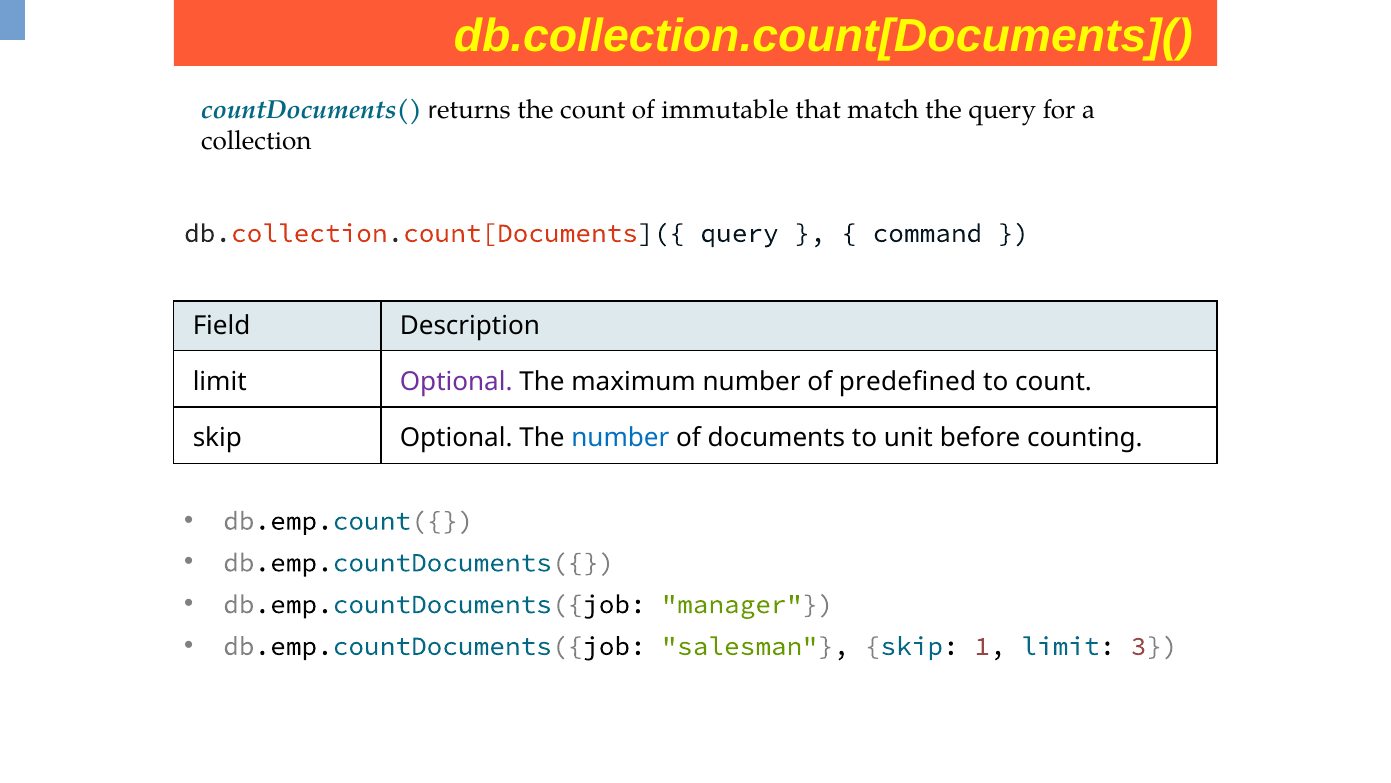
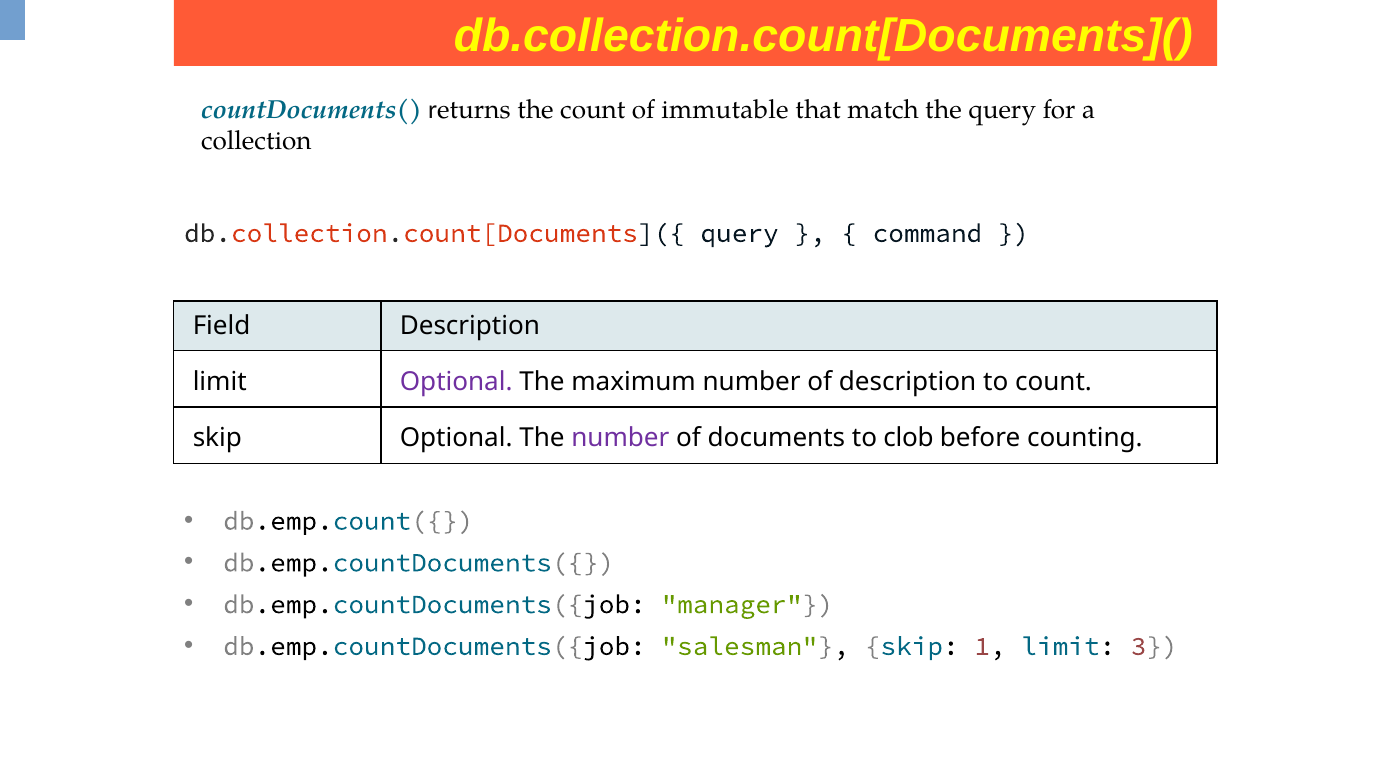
of predefined: predefined -> description
number at (620, 438) colour: blue -> purple
unit: unit -> clob
